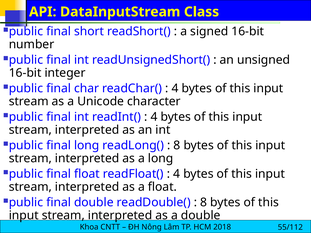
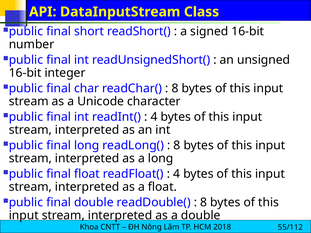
4 at (175, 88): 4 -> 8
